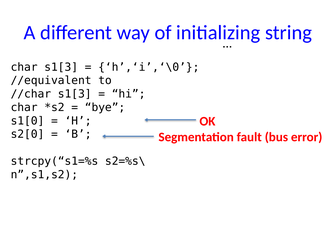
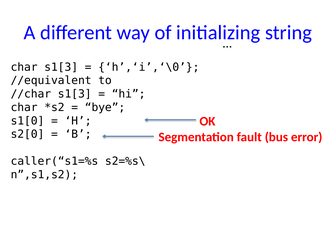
strcpy(“s1=%s: strcpy(“s1=%s -> caller(“s1=%s
